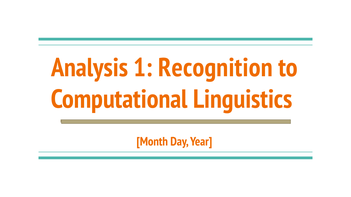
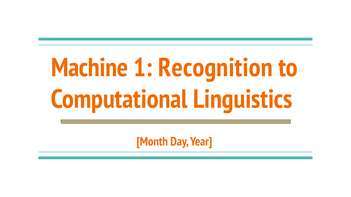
Analysis: Analysis -> Machine
